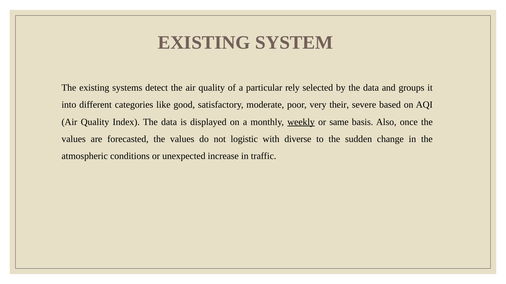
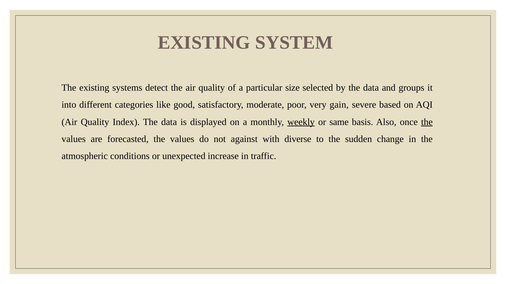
rely: rely -> size
their: their -> gain
the at (427, 122) underline: none -> present
logistic: logistic -> against
